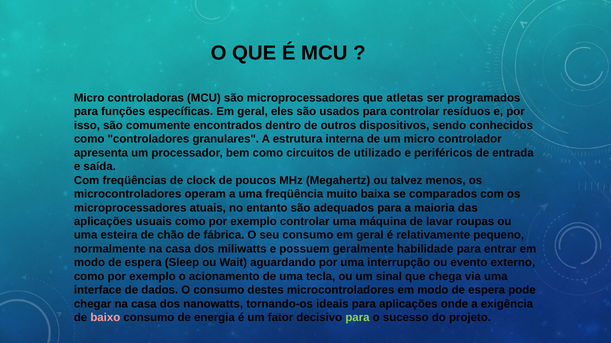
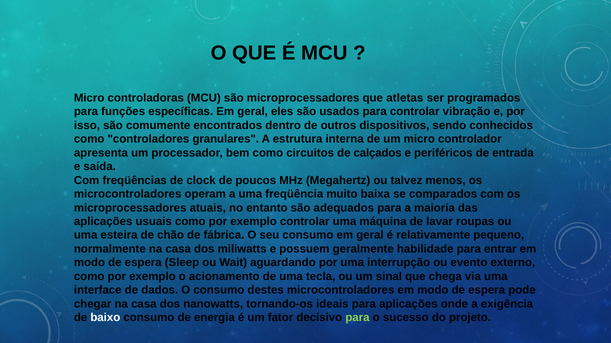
resíduos: resíduos -> vibração
utilizado: utilizado -> calçados
baixo colour: pink -> white
